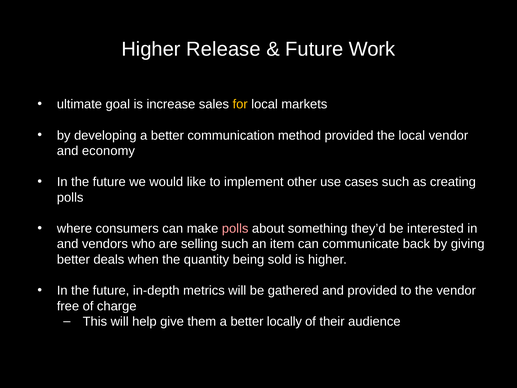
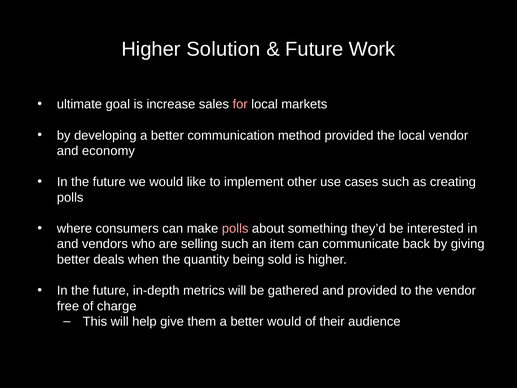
Release: Release -> Solution
for colour: yellow -> pink
better locally: locally -> would
